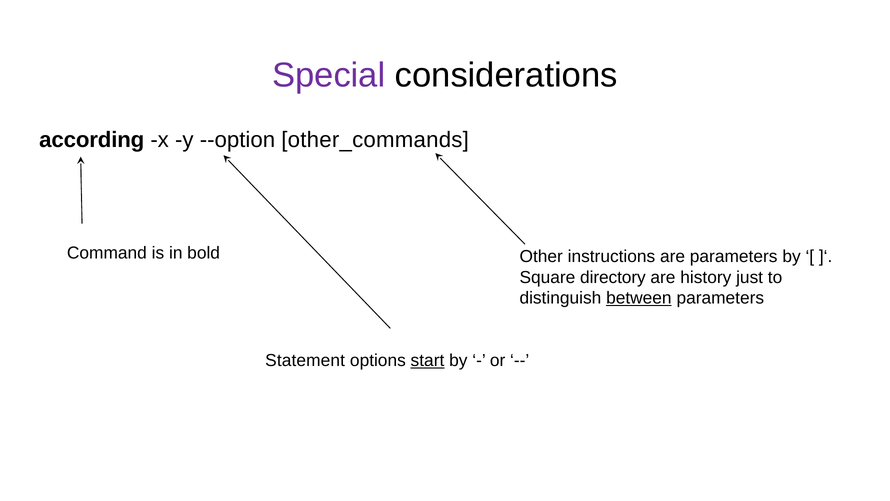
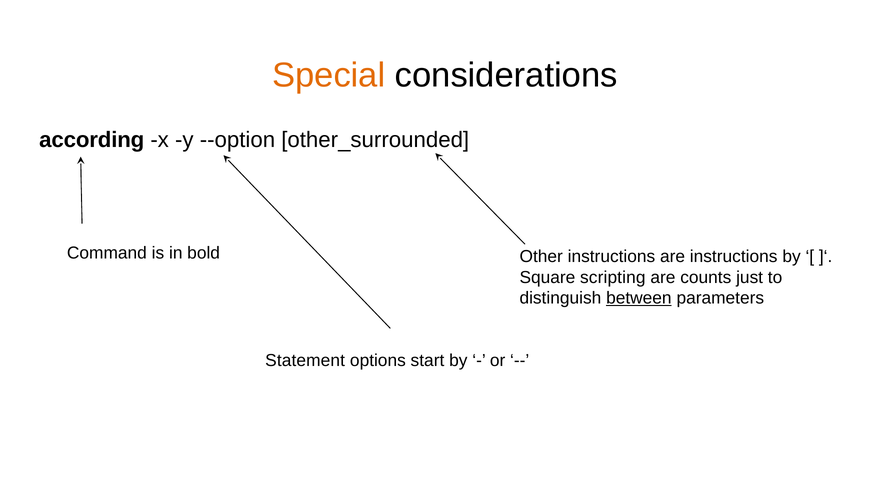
Special colour: purple -> orange
other_commands: other_commands -> other_surrounded
are parameters: parameters -> instructions
directory: directory -> scripting
history: history -> counts
start underline: present -> none
